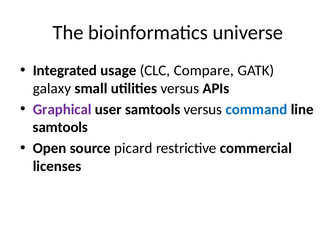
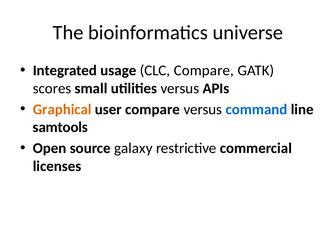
galaxy: galaxy -> scores
Graphical colour: purple -> orange
user samtools: samtools -> compare
picard: picard -> galaxy
